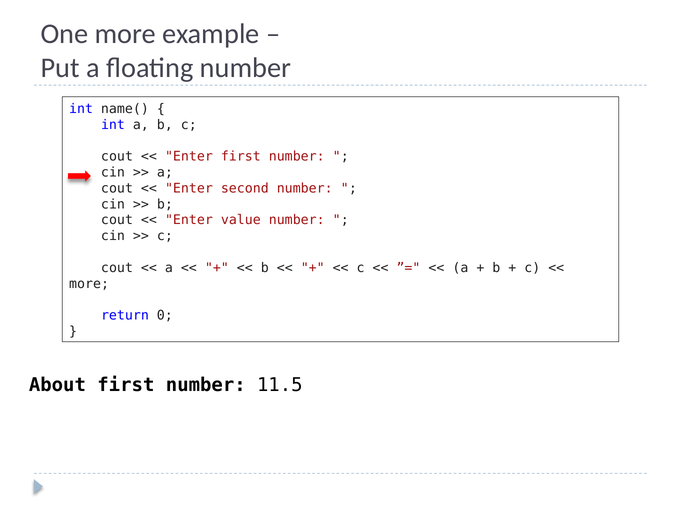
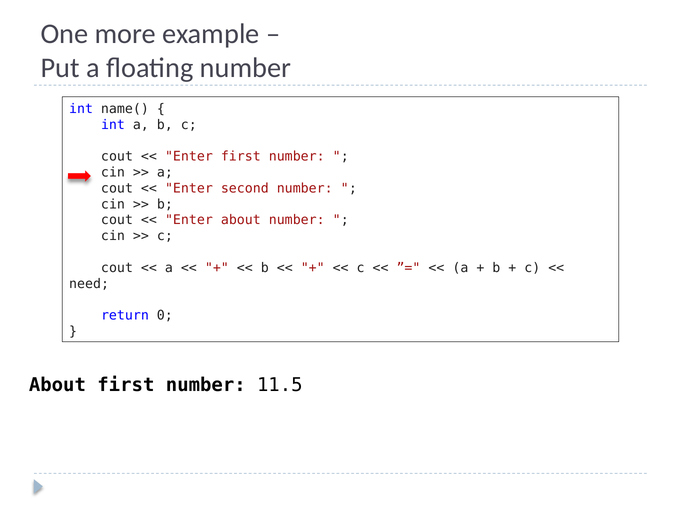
Enter value: value -> about
more at (89, 284): more -> need
